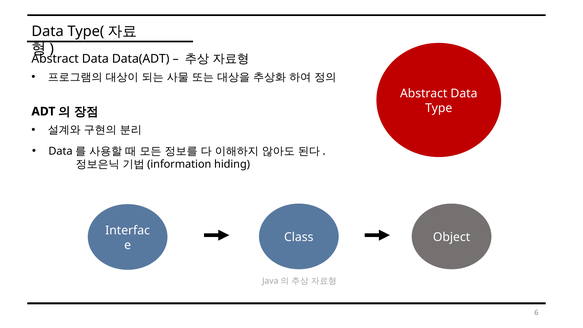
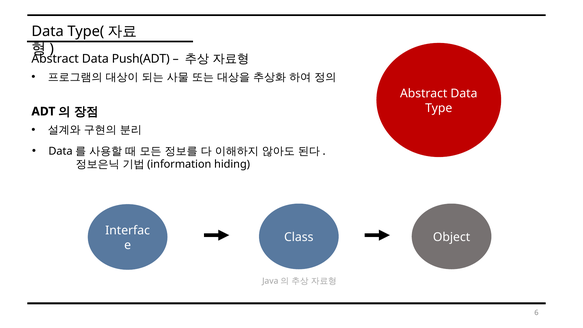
Data(ADT: Data(ADT -> Push(ADT
